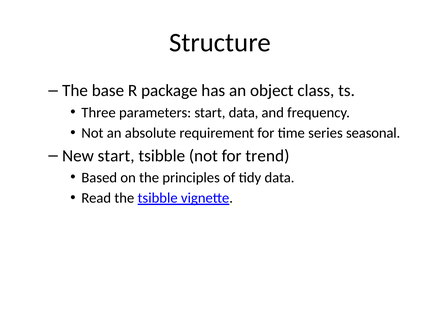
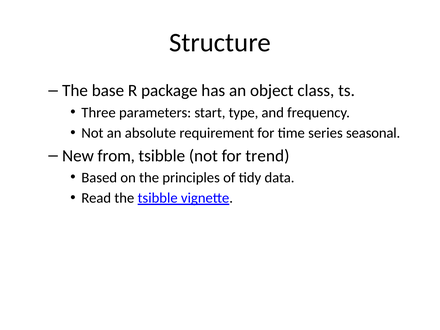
start data: data -> type
New start: start -> from
